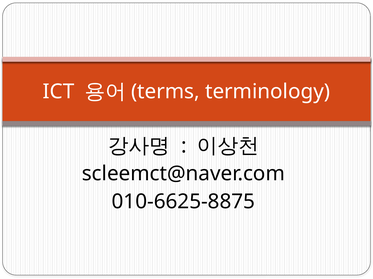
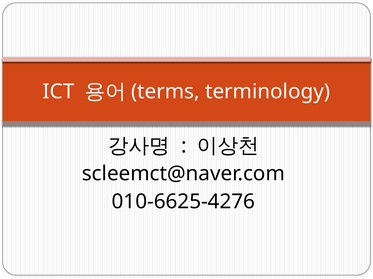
010-6625-8875: 010-6625-8875 -> 010-6625-4276
